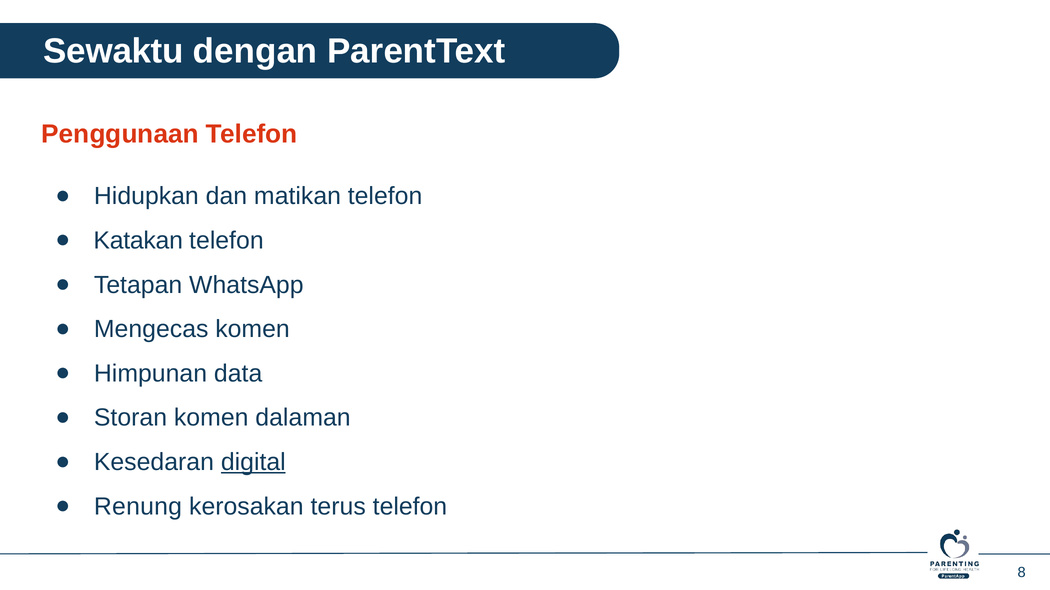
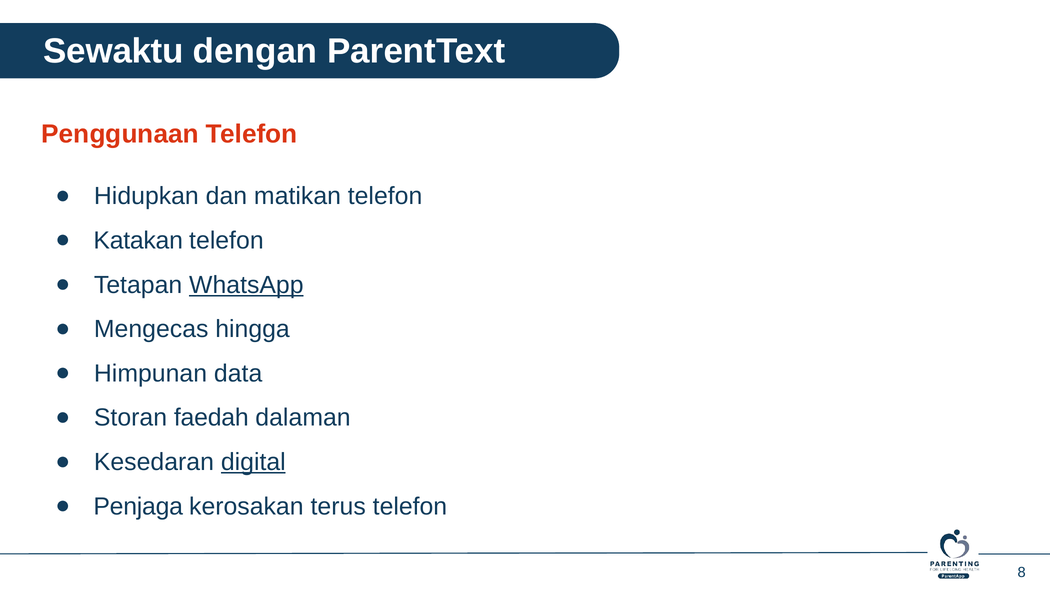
WhatsApp underline: none -> present
Mengecas komen: komen -> hingga
Storan komen: komen -> faedah
Renung: Renung -> Penjaga
